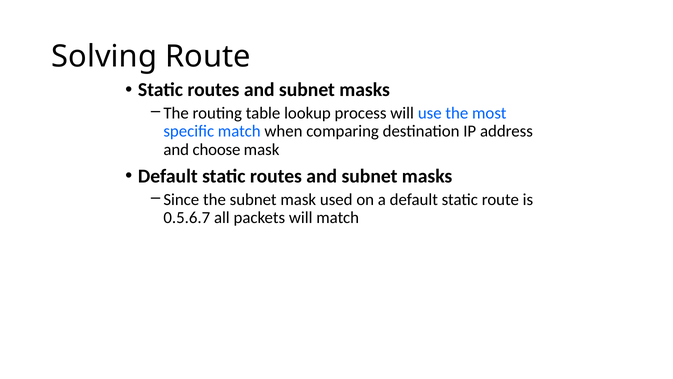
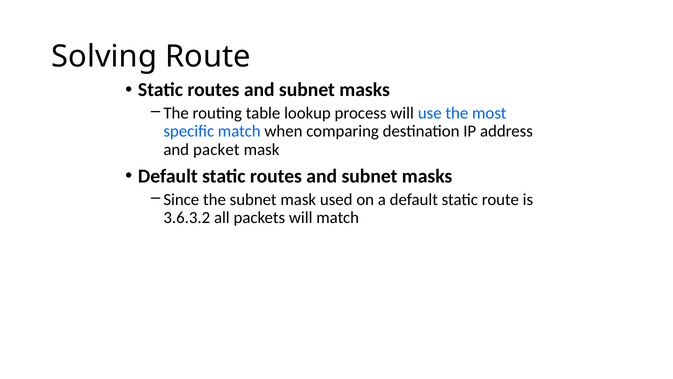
choose: choose -> packet
0.5.6.7: 0.5.6.7 -> 3.6.3.2
